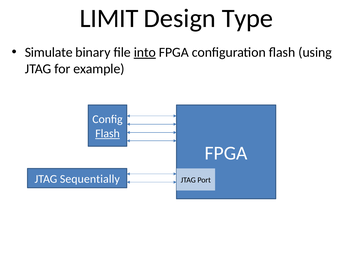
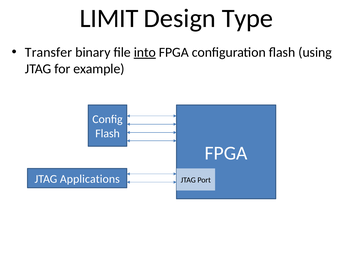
Simulate: Simulate -> Transfer
Flash at (108, 133) underline: present -> none
Sequentially: Sequentially -> Applications
